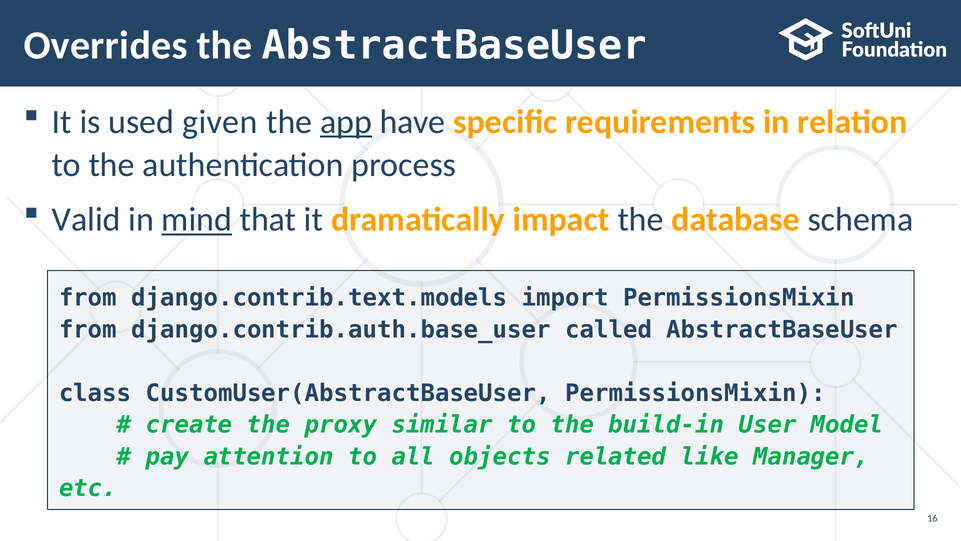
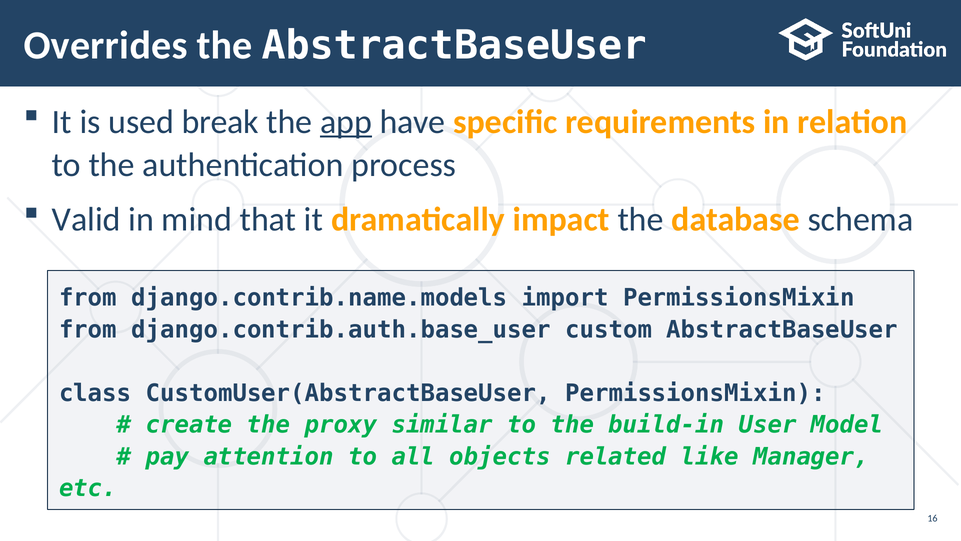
given: given -> break
mind underline: present -> none
django.contrib.text.models: django.contrib.text.models -> django.contrib.name.models
called: called -> custom
